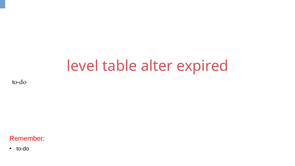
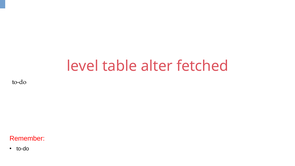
expired: expired -> fetched
